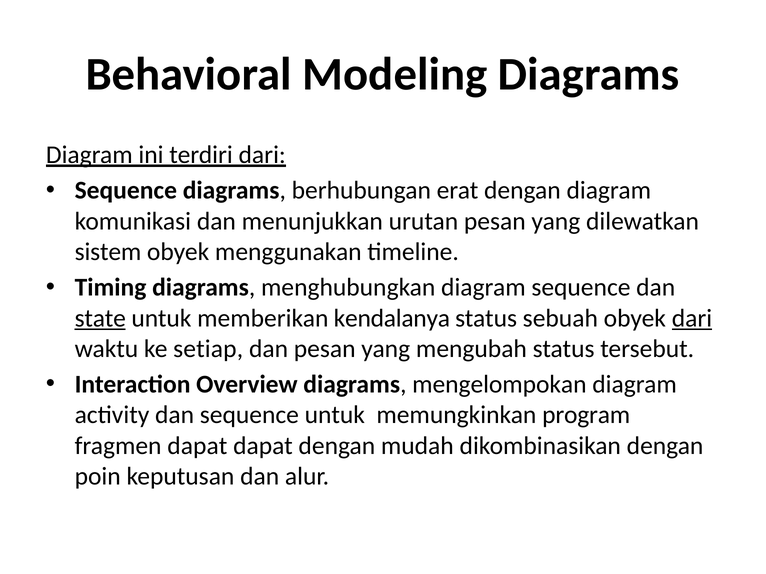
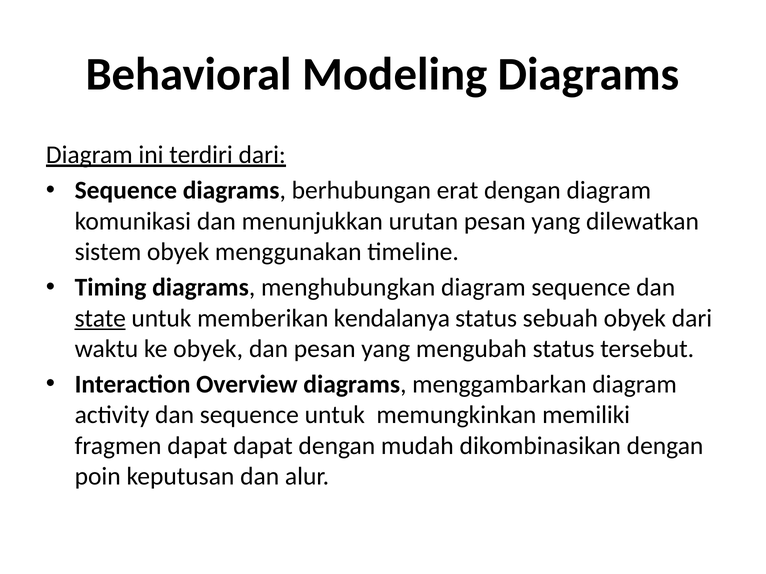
dari at (692, 318) underline: present -> none
ke setiap: setiap -> obyek
mengelompokan: mengelompokan -> menggambarkan
program: program -> memiliki
